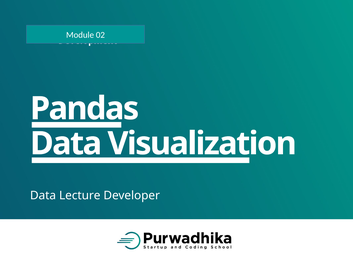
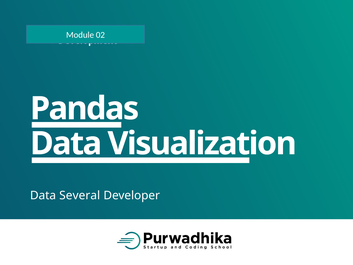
Lecture: Lecture -> Several
